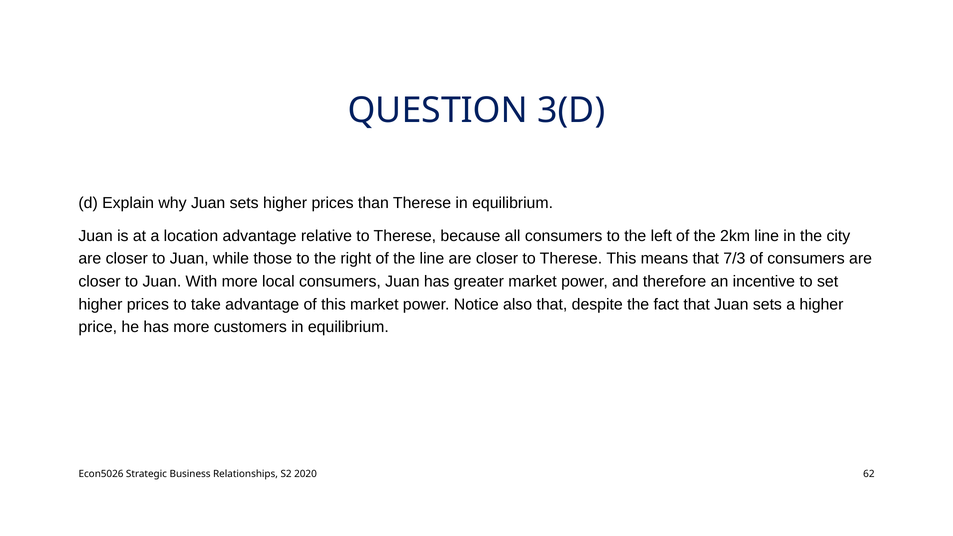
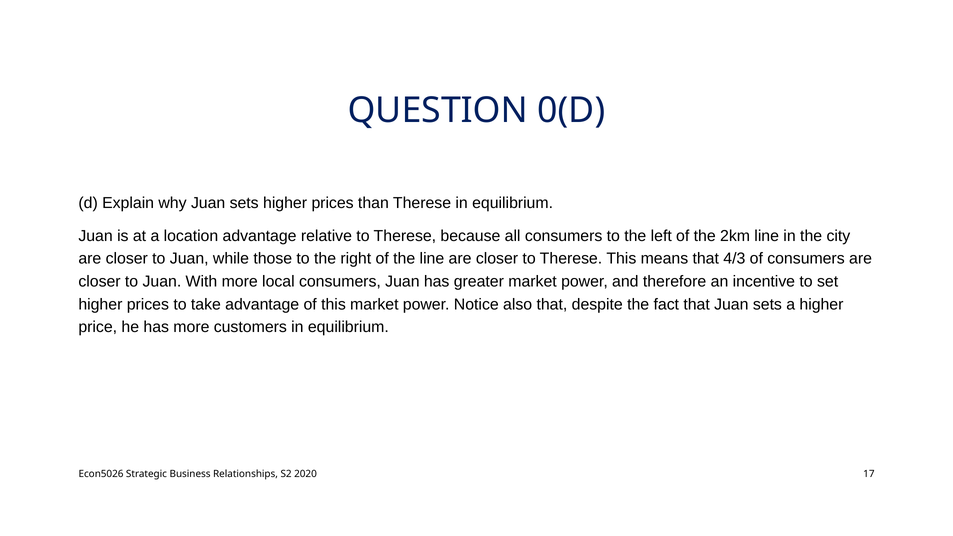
3(D: 3(D -> 0(D
7/3: 7/3 -> 4/3
62: 62 -> 17
